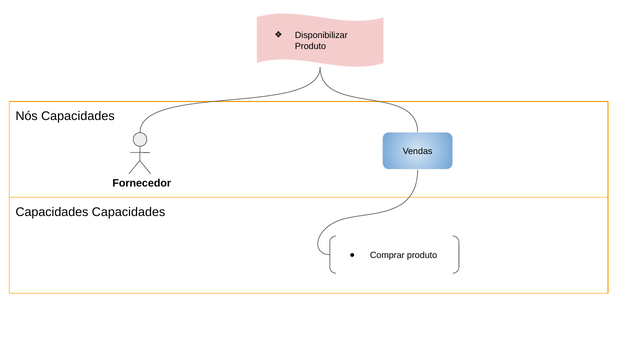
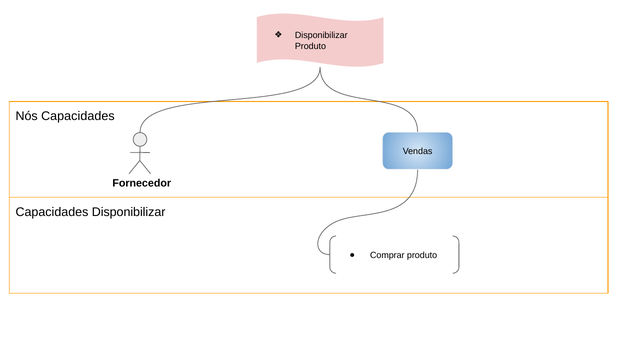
Capacidades Capacidades: Capacidades -> Disponibilizar
